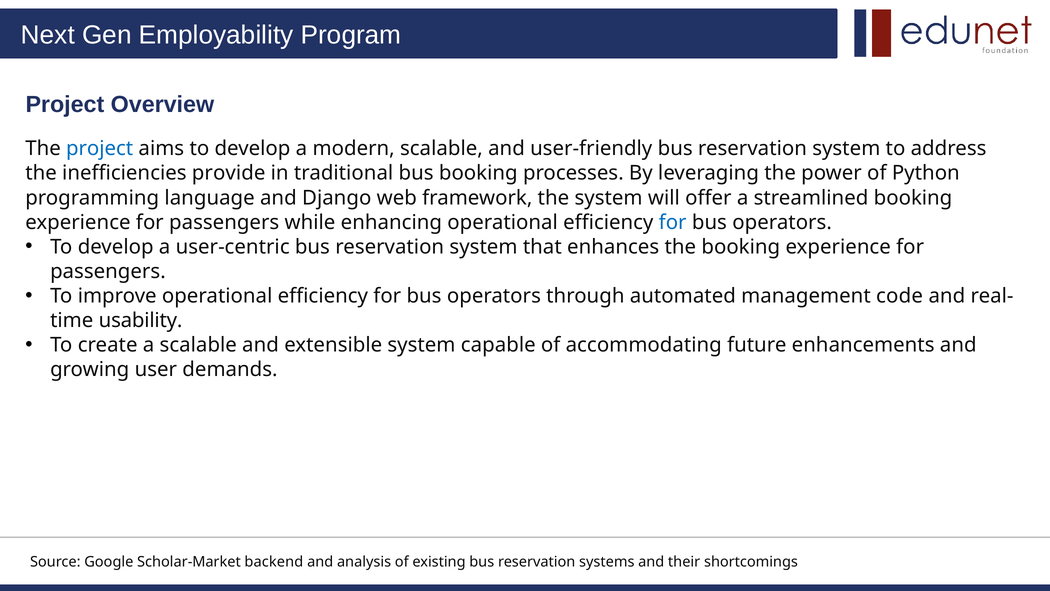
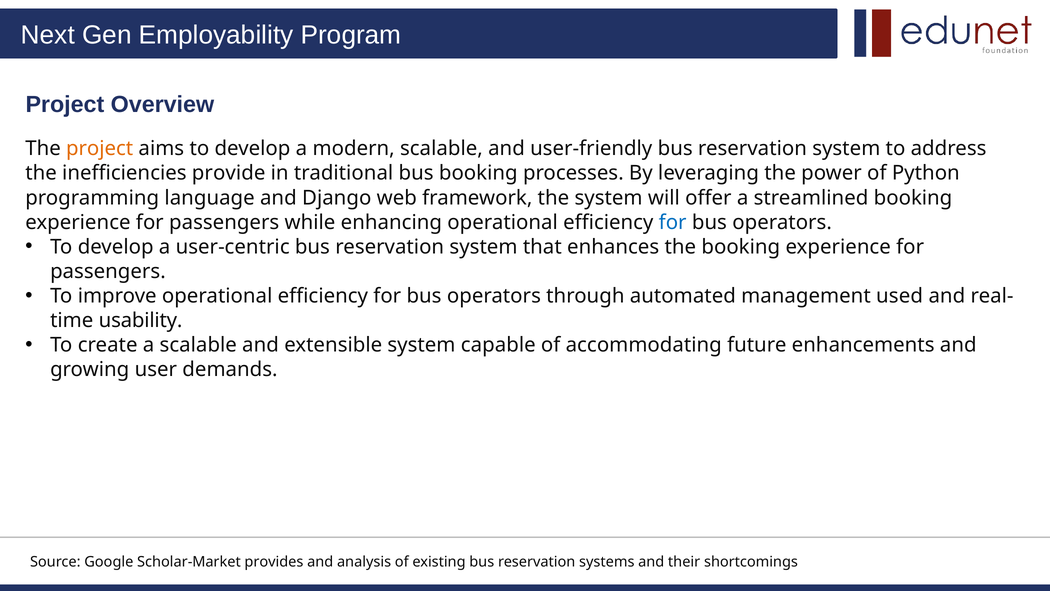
project at (100, 149) colour: blue -> orange
code: code -> used
backend: backend -> provides
